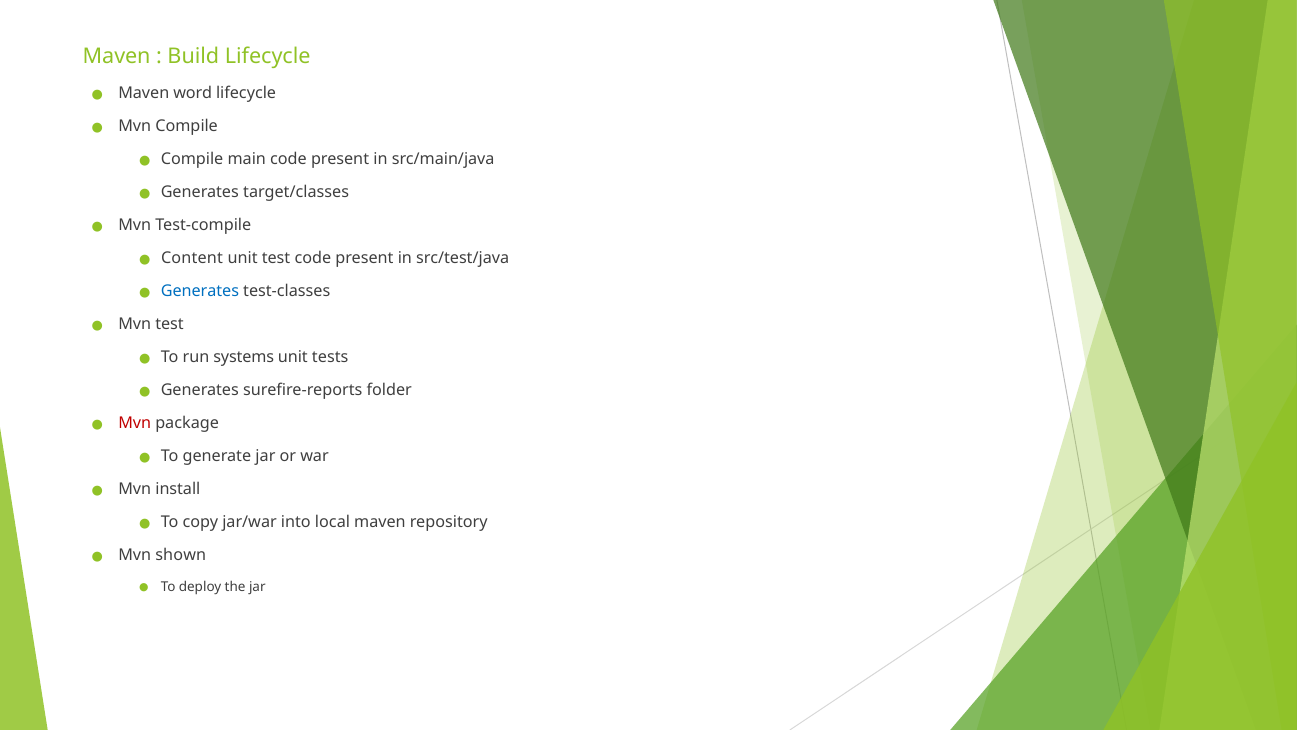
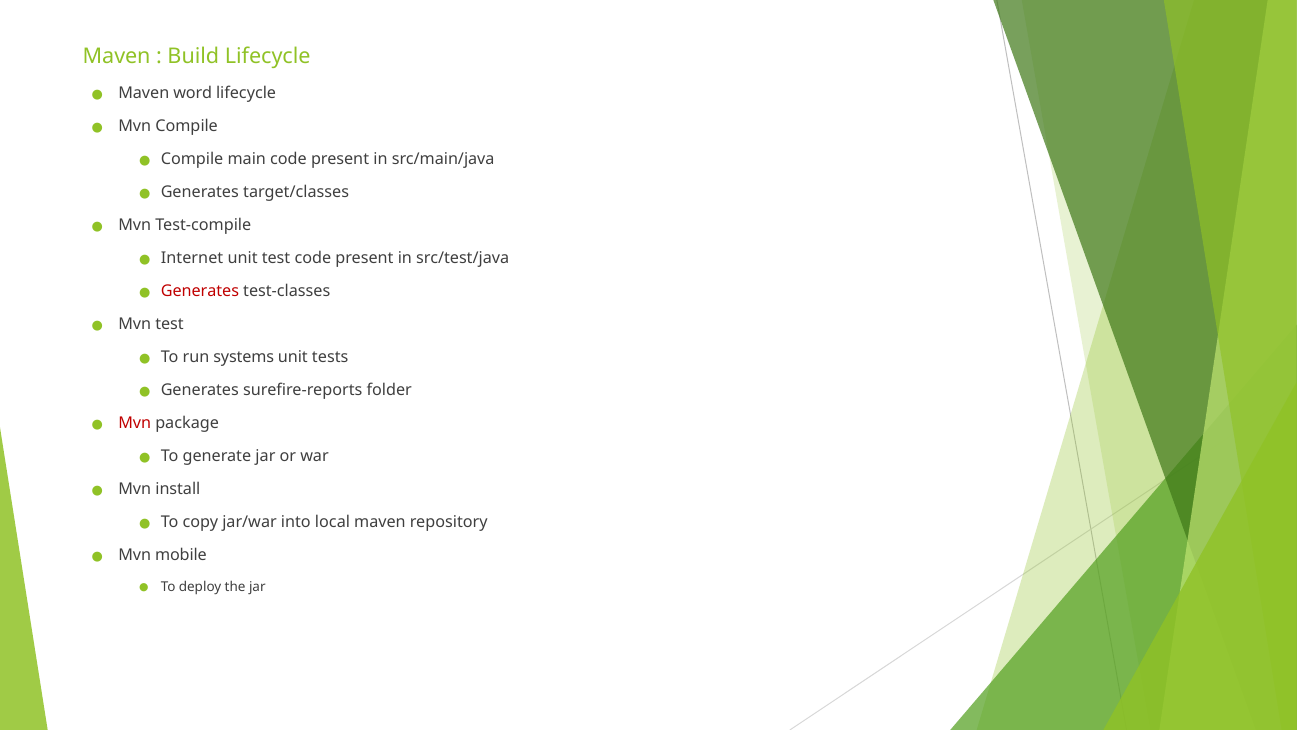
Content: Content -> Internet
Generates at (200, 291) colour: blue -> red
shown: shown -> mobile
